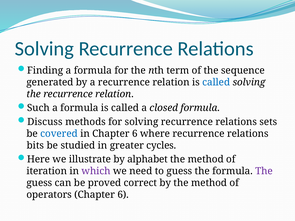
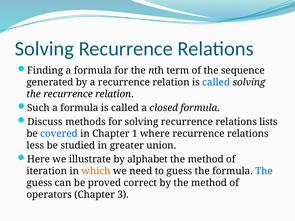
sets: sets -> lists
in Chapter 6: 6 -> 1
bits: bits -> less
cycles: cycles -> union
which colour: purple -> orange
The at (264, 171) colour: purple -> blue
6 at (123, 195): 6 -> 3
